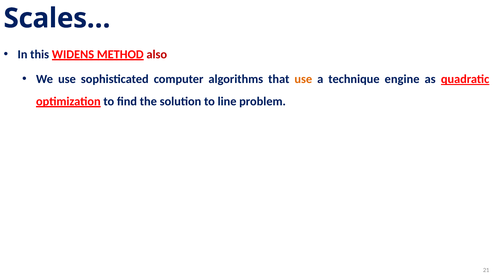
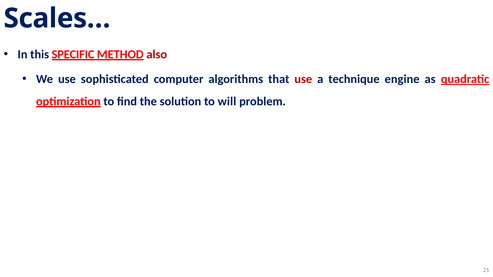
WIDENS: WIDENS -> SPECIFIC
use at (303, 79) colour: orange -> red
line: line -> will
